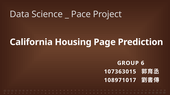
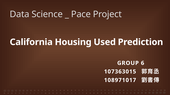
Page: Page -> Used
